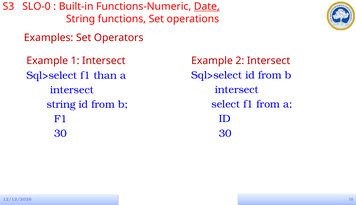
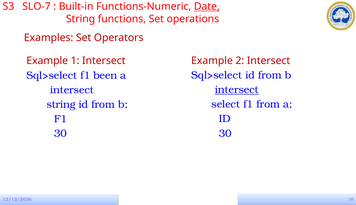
SLO-0: SLO-0 -> SLO-7
than: than -> been
intersect at (237, 90) underline: none -> present
